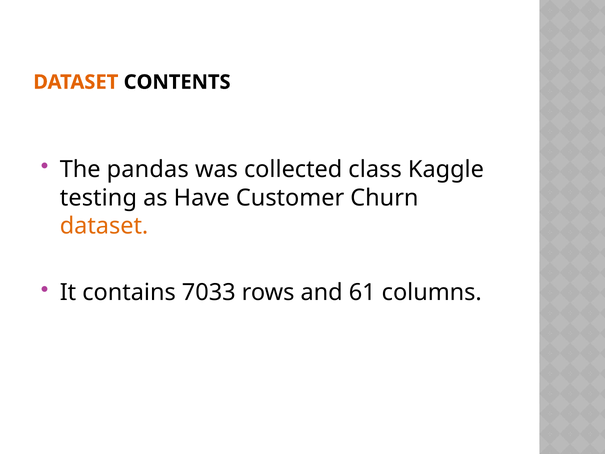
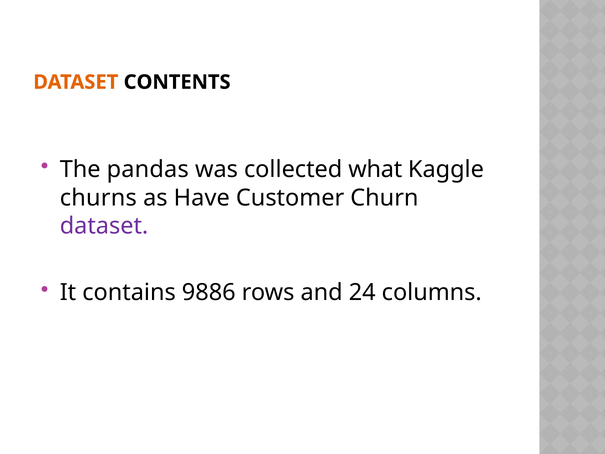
class: class -> what
testing: testing -> churns
dataset at (104, 226) colour: orange -> purple
7033: 7033 -> 9886
61: 61 -> 24
